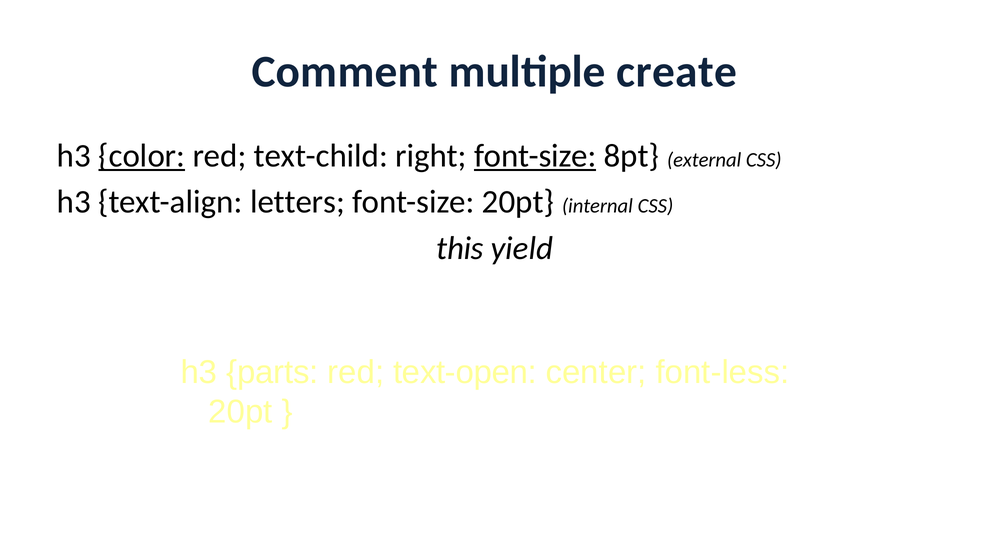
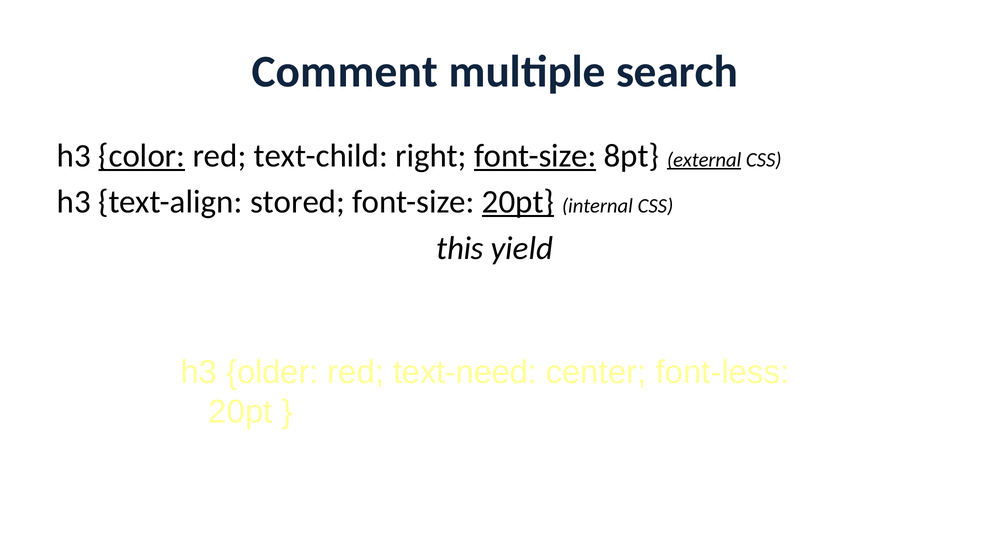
create: create -> search
external underline: none -> present
letters: letters -> stored
20pt at (518, 202) underline: none -> present
parts: parts -> older
text-open: text-open -> text-need
